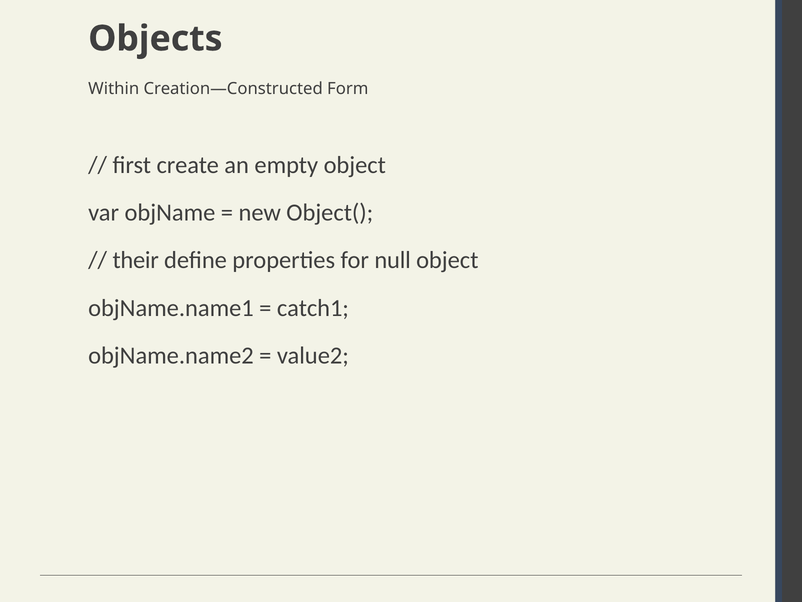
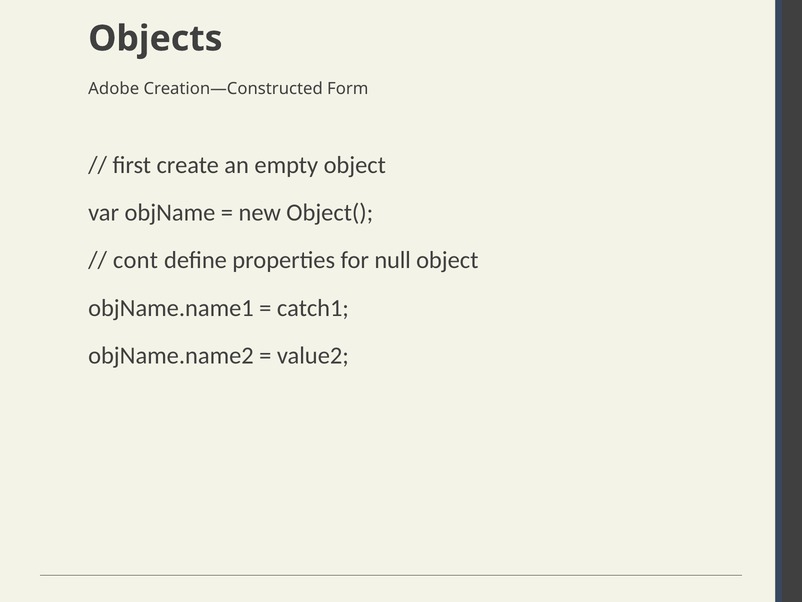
Within: Within -> Adobe
their: their -> cont
